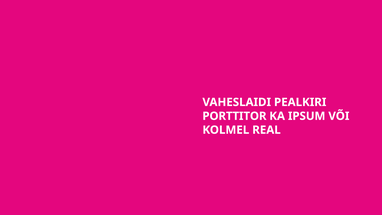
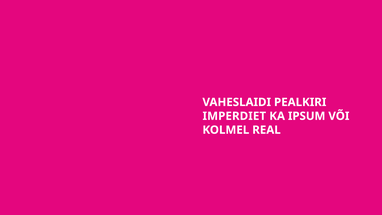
PORTTITOR: PORTTITOR -> IMPERDIET
